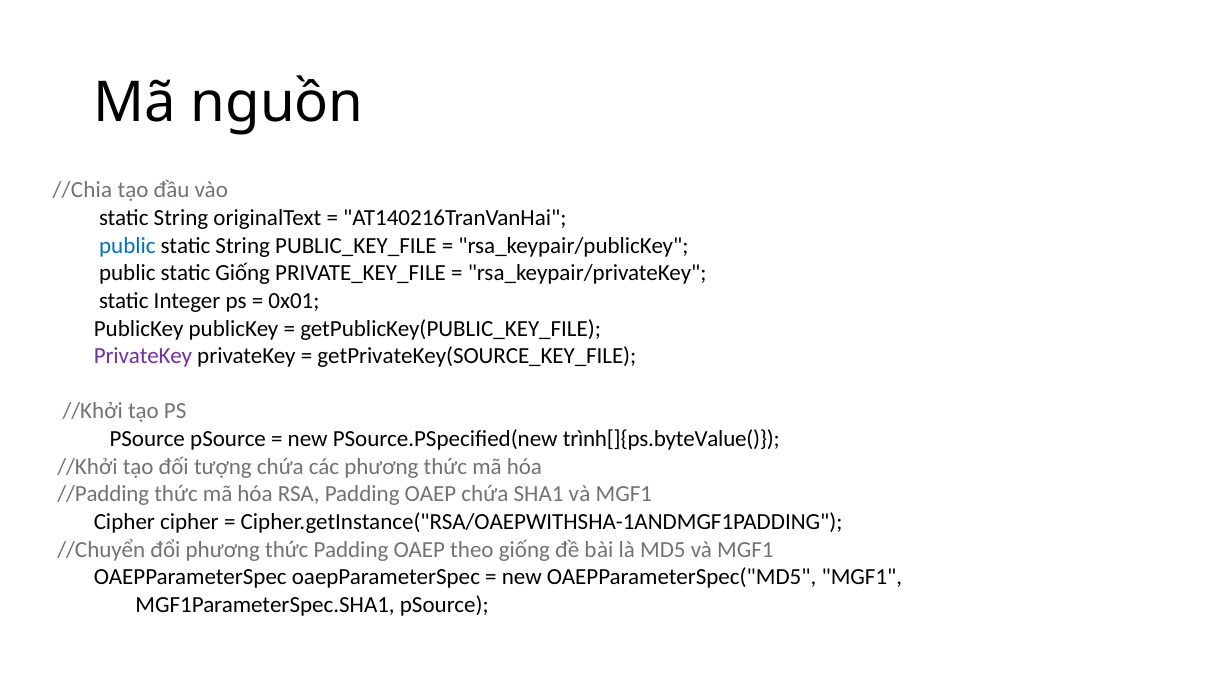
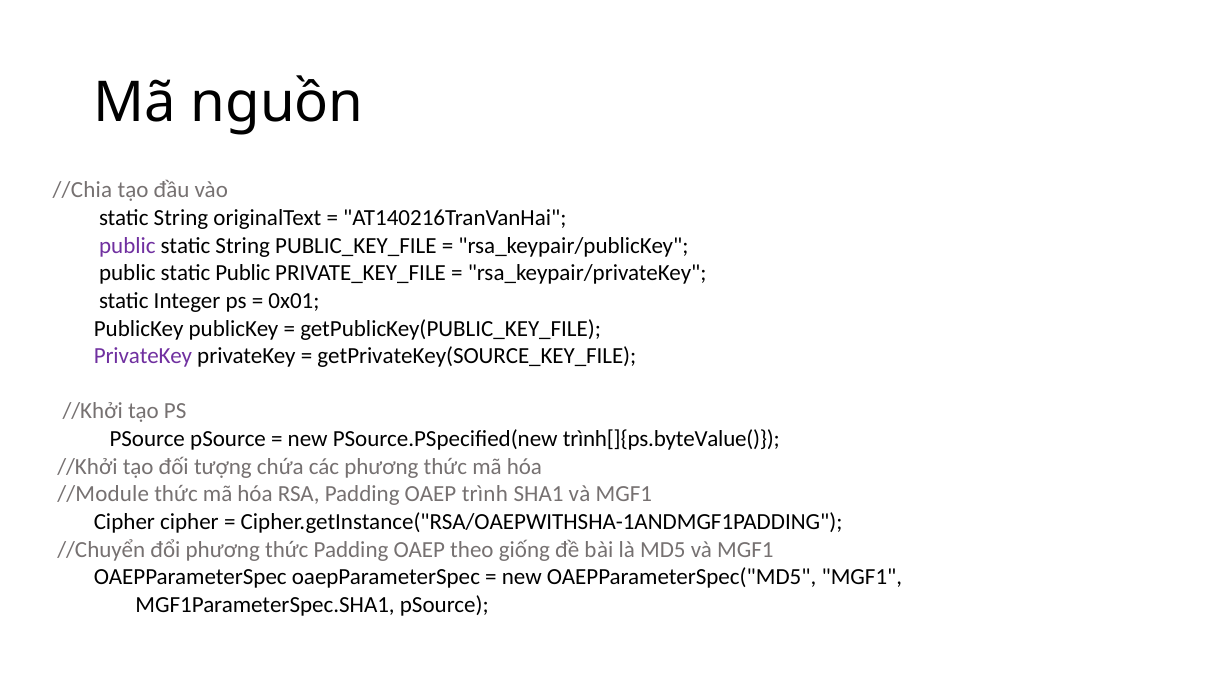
public at (127, 245) colour: blue -> purple
static Giống: Giống -> Public
//Padding: //Padding -> //Module
OAEP chứa: chứa -> trình
